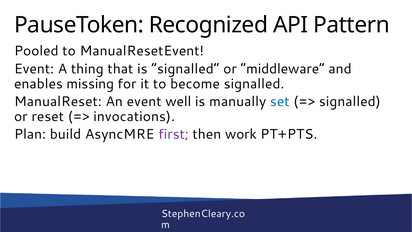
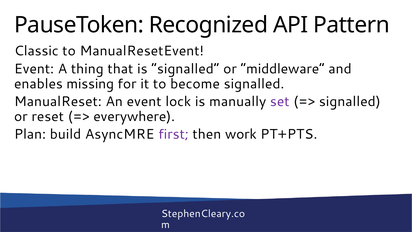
Pooled: Pooled -> Classic
well: well -> lock
set colour: blue -> purple
invocations: invocations -> everywhere
